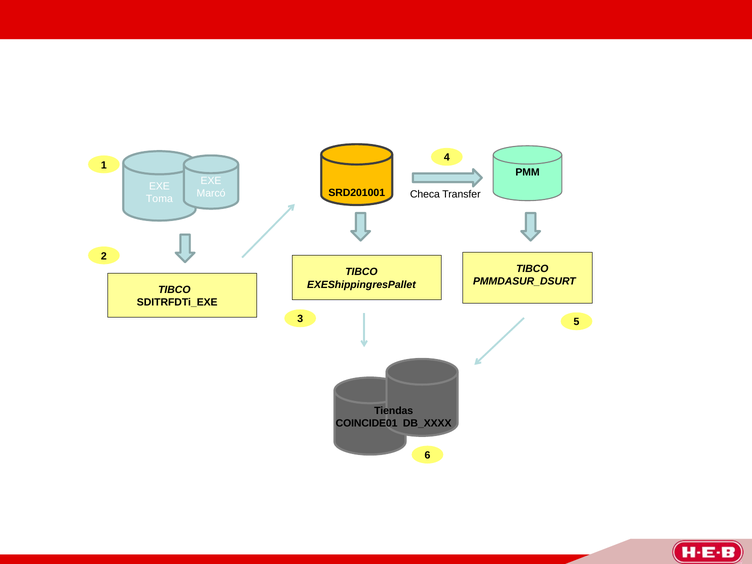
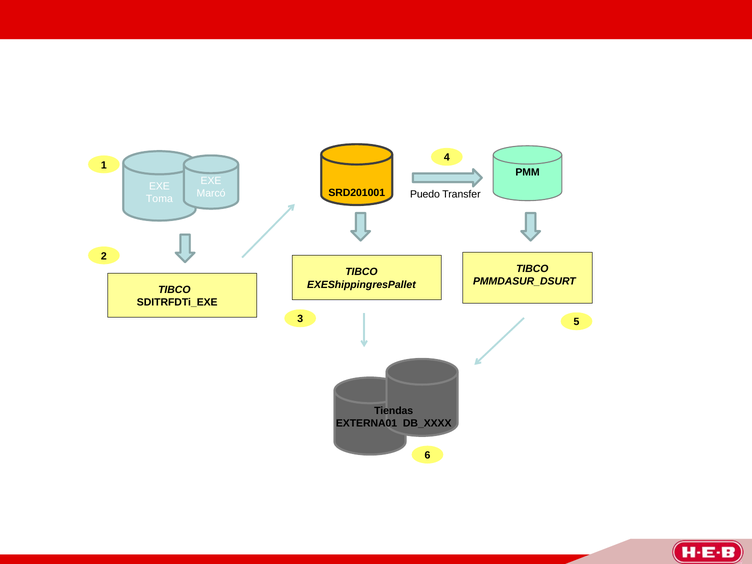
Checa: Checa -> Puedo
COINCIDE01: COINCIDE01 -> EXTERNA01
